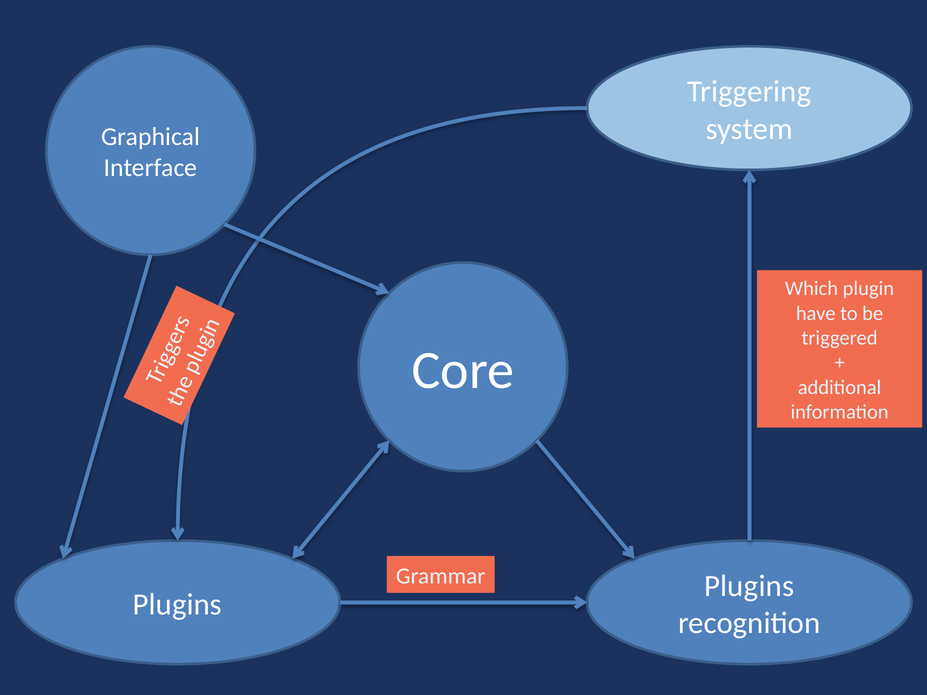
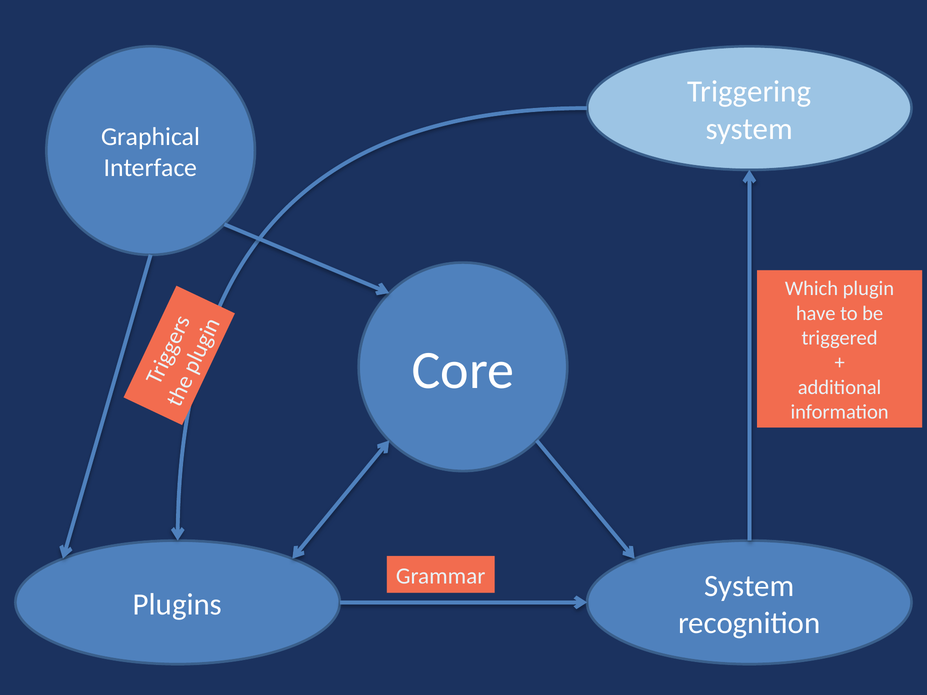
Plugins at (749, 586): Plugins -> System
